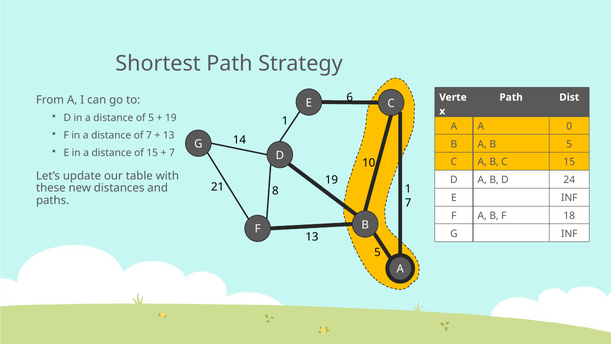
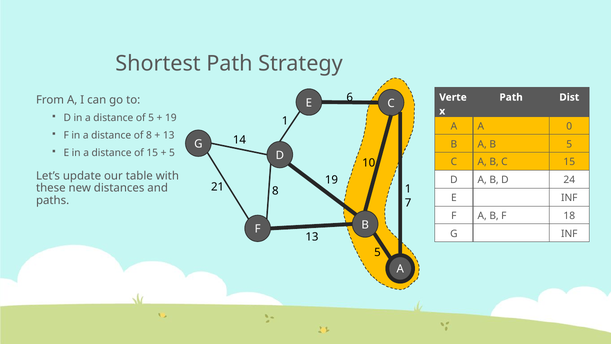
of 7: 7 -> 8
7 at (172, 152): 7 -> 5
